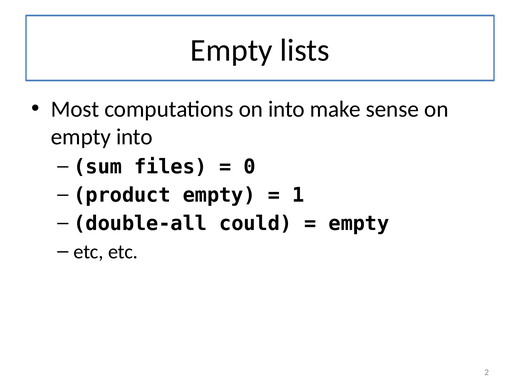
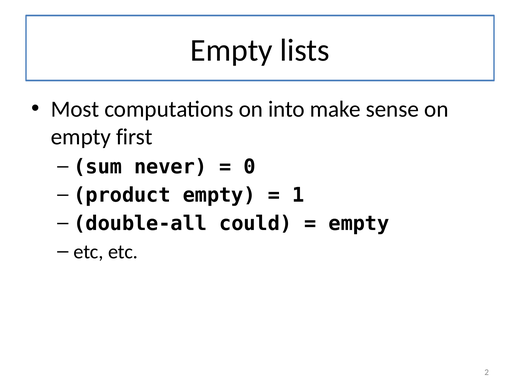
empty into: into -> first
files: files -> never
